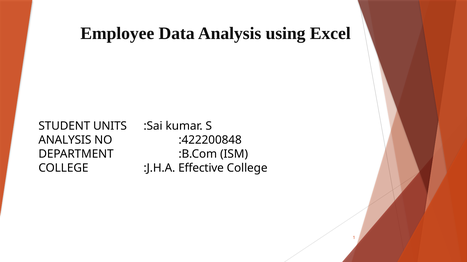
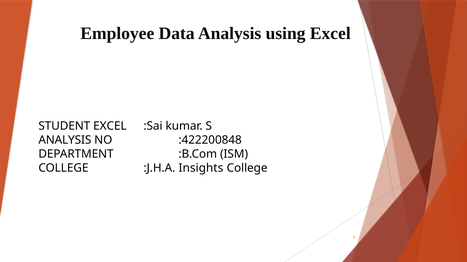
STUDENT UNITS: UNITS -> EXCEL
Effective: Effective -> Insights
